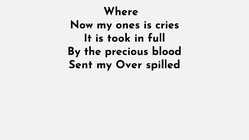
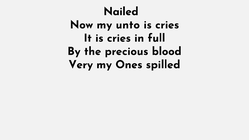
Where: Where -> Nailed
ones: ones -> unto
It is took: took -> cries
Sent: Sent -> Very
Over: Over -> Ones
